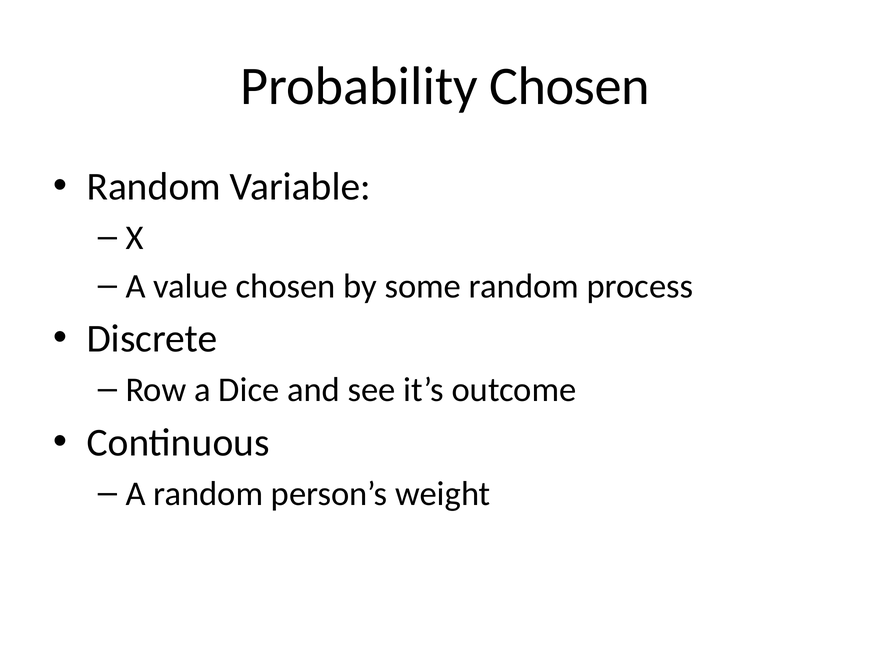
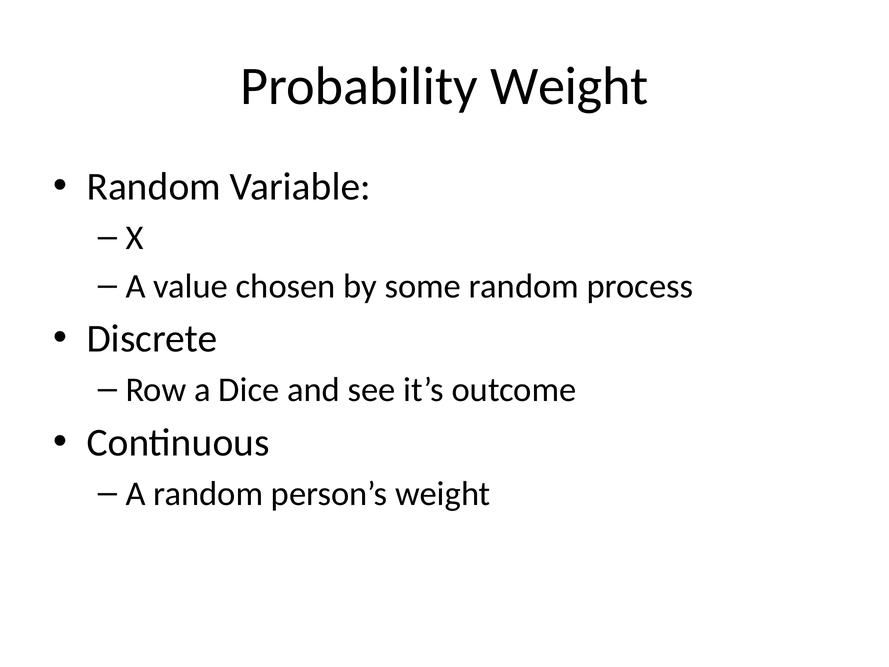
Probability Chosen: Chosen -> Weight
